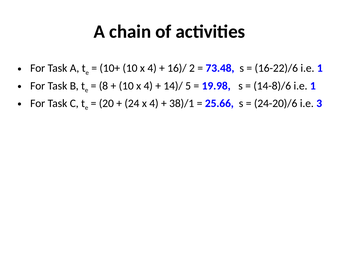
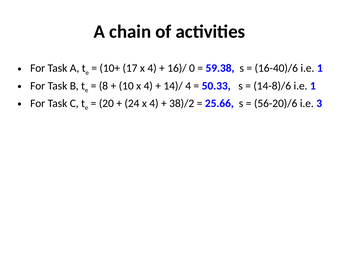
10+ 10: 10 -> 17
2: 2 -> 0
73.48: 73.48 -> 59.38
16-22)/6: 16-22)/6 -> 16-40)/6
14)/ 5: 5 -> 4
19.98: 19.98 -> 50.33
38)/1: 38)/1 -> 38)/2
24-20)/6: 24-20)/6 -> 56-20)/6
